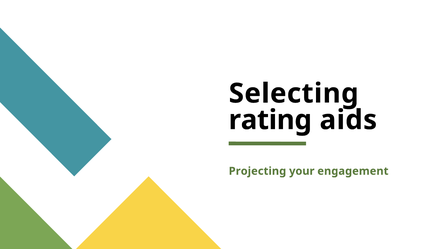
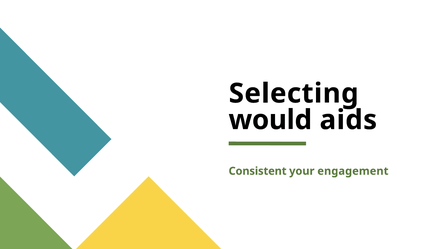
rating: rating -> would
Projecting: Projecting -> Consistent
